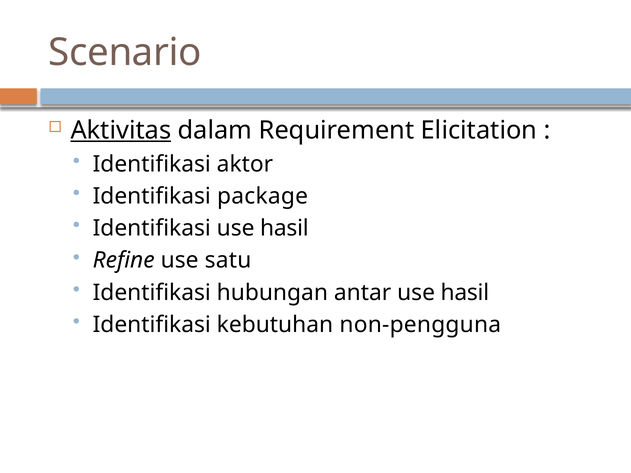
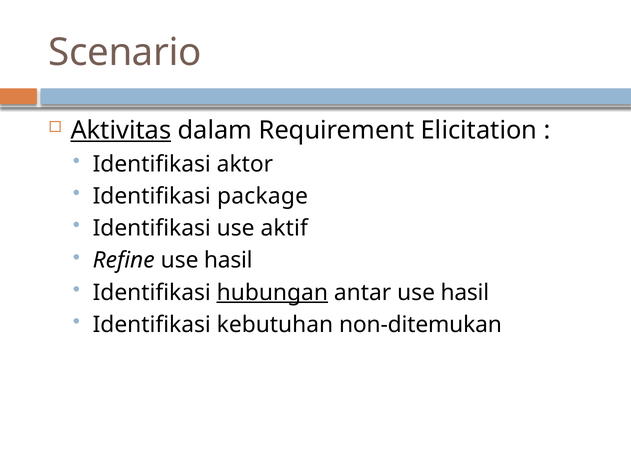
Identifikasi use hasil: hasil -> aktif
Refine use satu: satu -> hasil
hubungan underline: none -> present
non-pengguna: non-pengguna -> non-ditemukan
